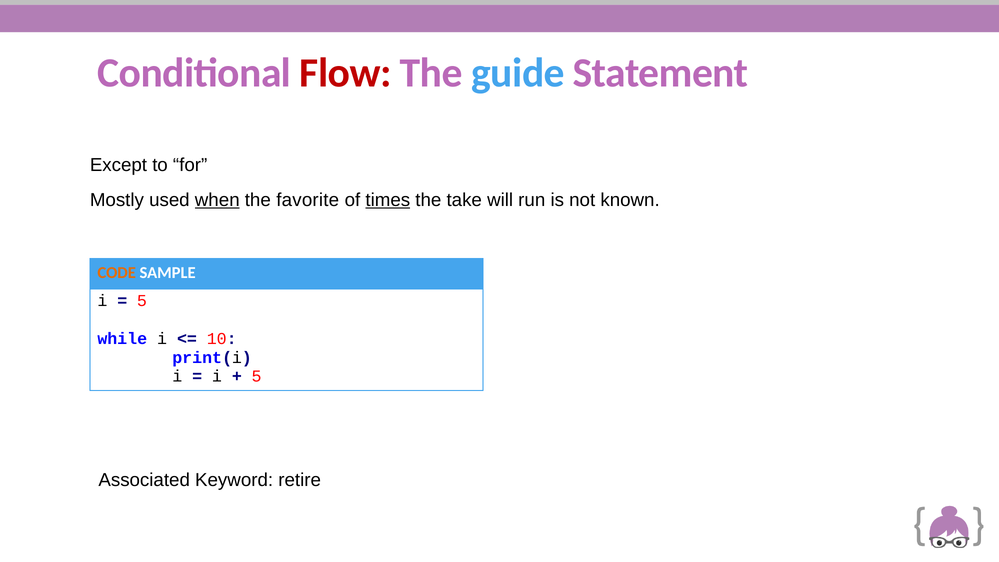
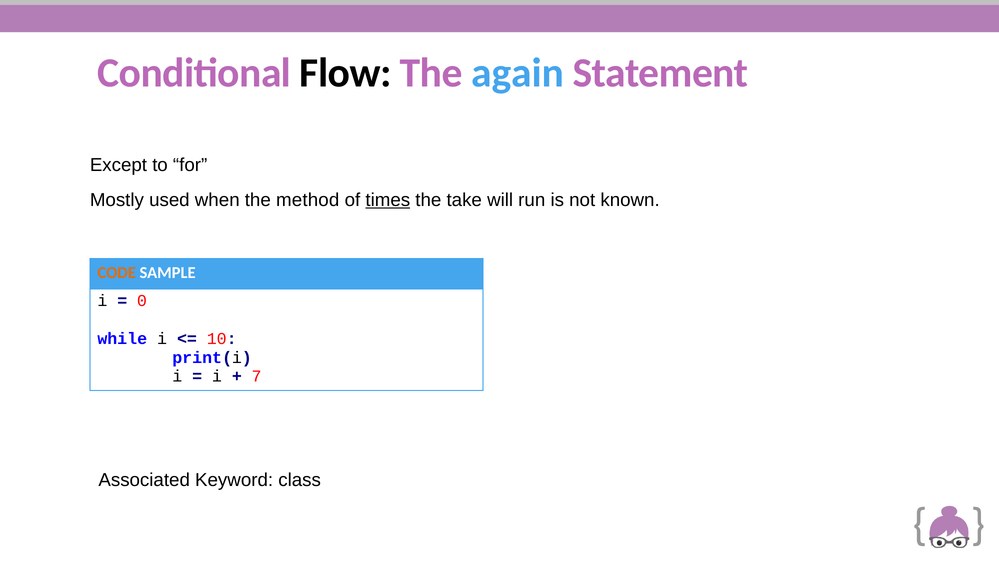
Flow colour: red -> black
guide: guide -> again
when underline: present -> none
favorite: favorite -> method
5 at (142, 301): 5 -> 0
5 at (257, 376): 5 -> 7
retire: retire -> class
